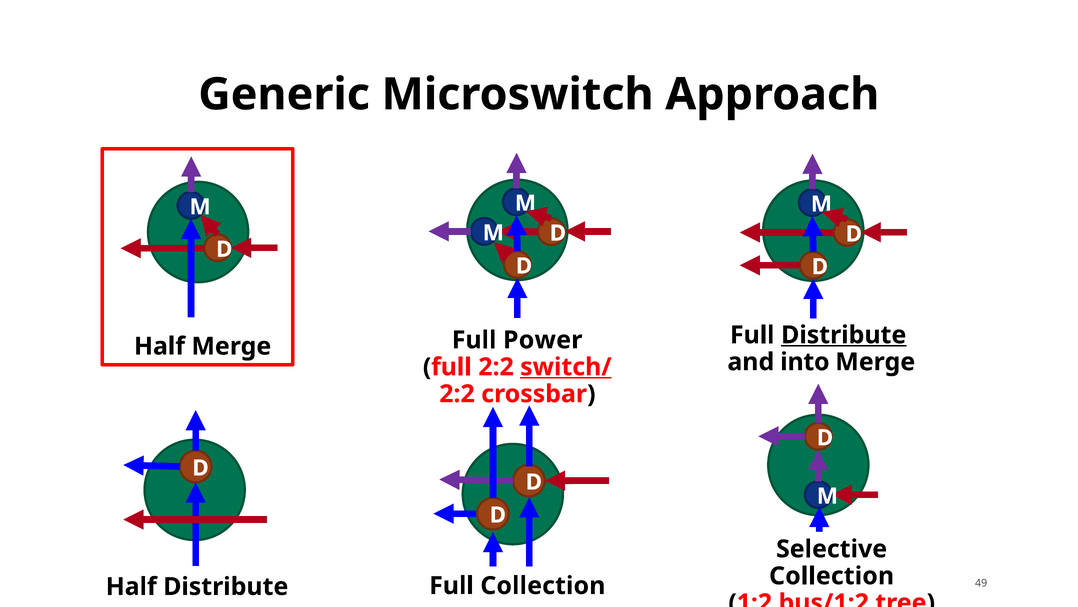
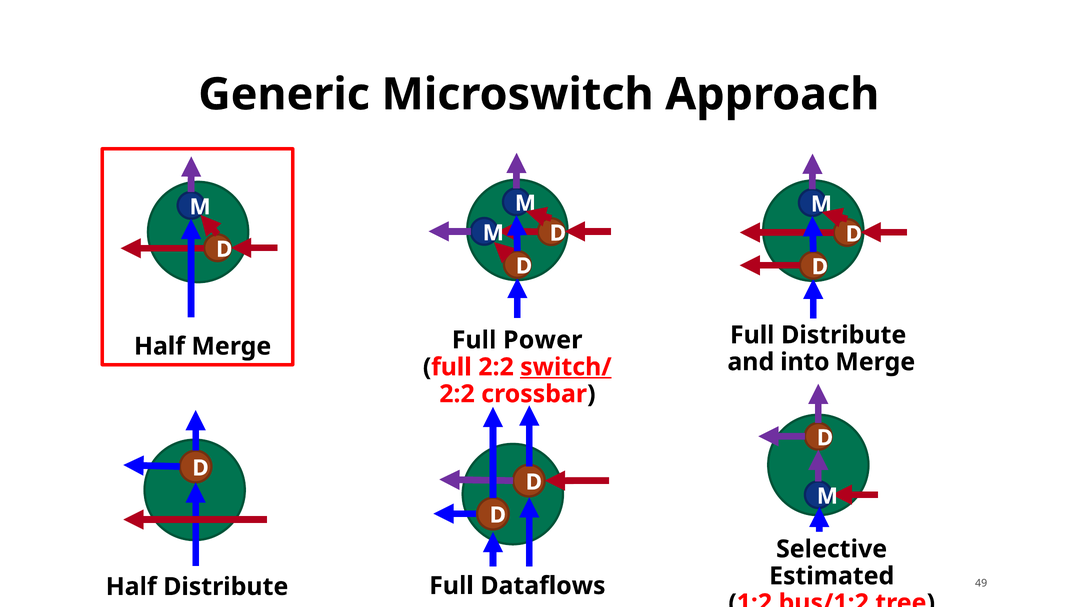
Distribute at (844, 335) underline: present -> none
Collection at (832, 575): Collection -> Estimated
Full Collection: Collection -> Dataflows
